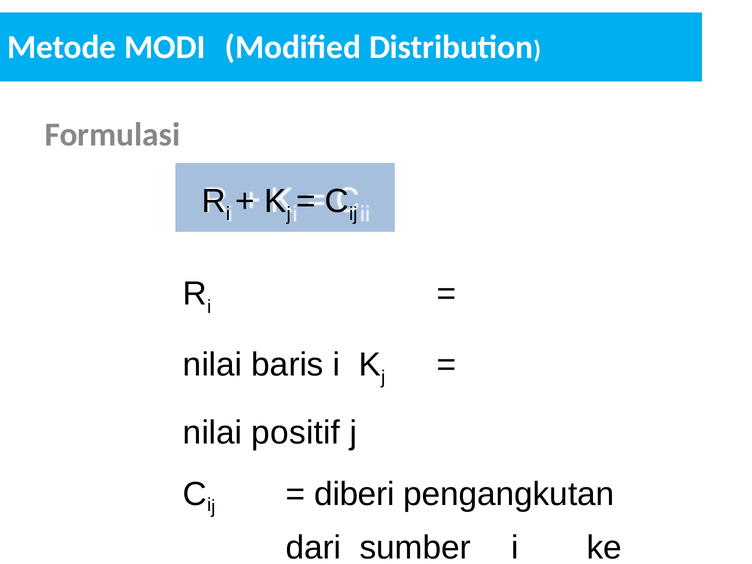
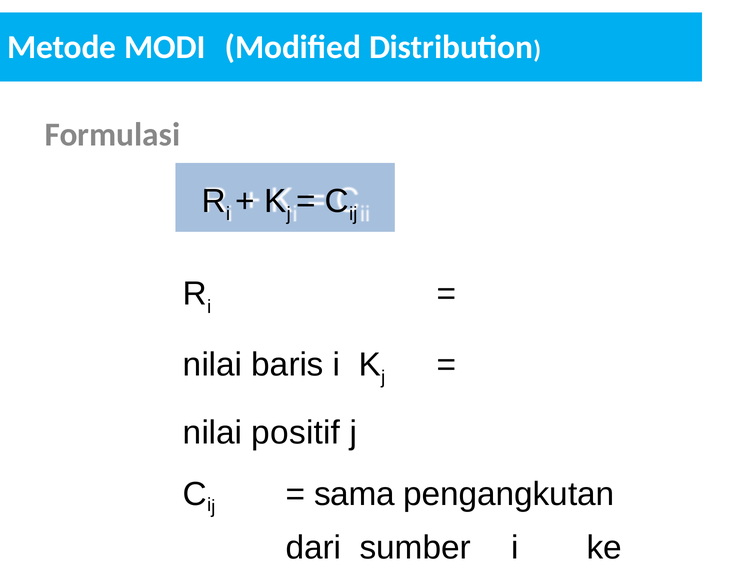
diberi: diberi -> sama
